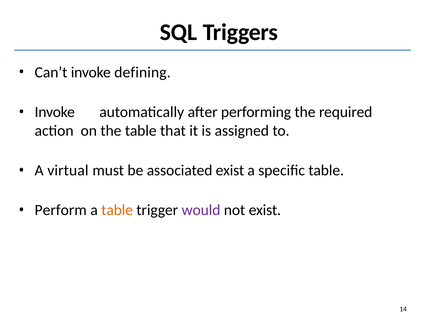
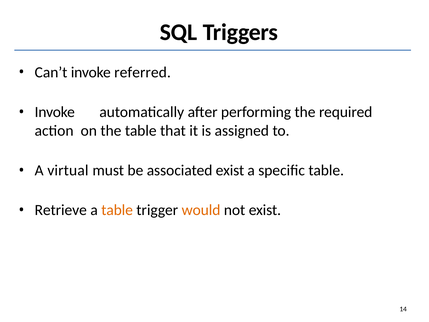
defining: defining -> referred
Perform: Perform -> Retrieve
would colour: purple -> orange
